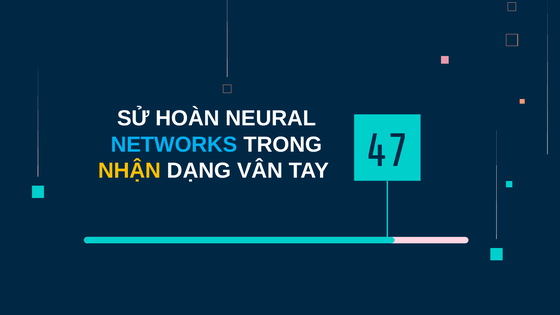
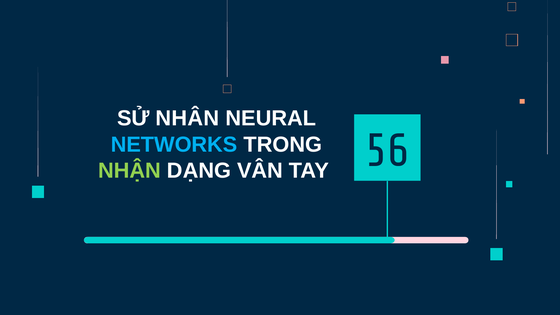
HOÀN: HOÀN -> NHÂN
NHẬN colour: yellow -> light green
47: 47 -> 56
